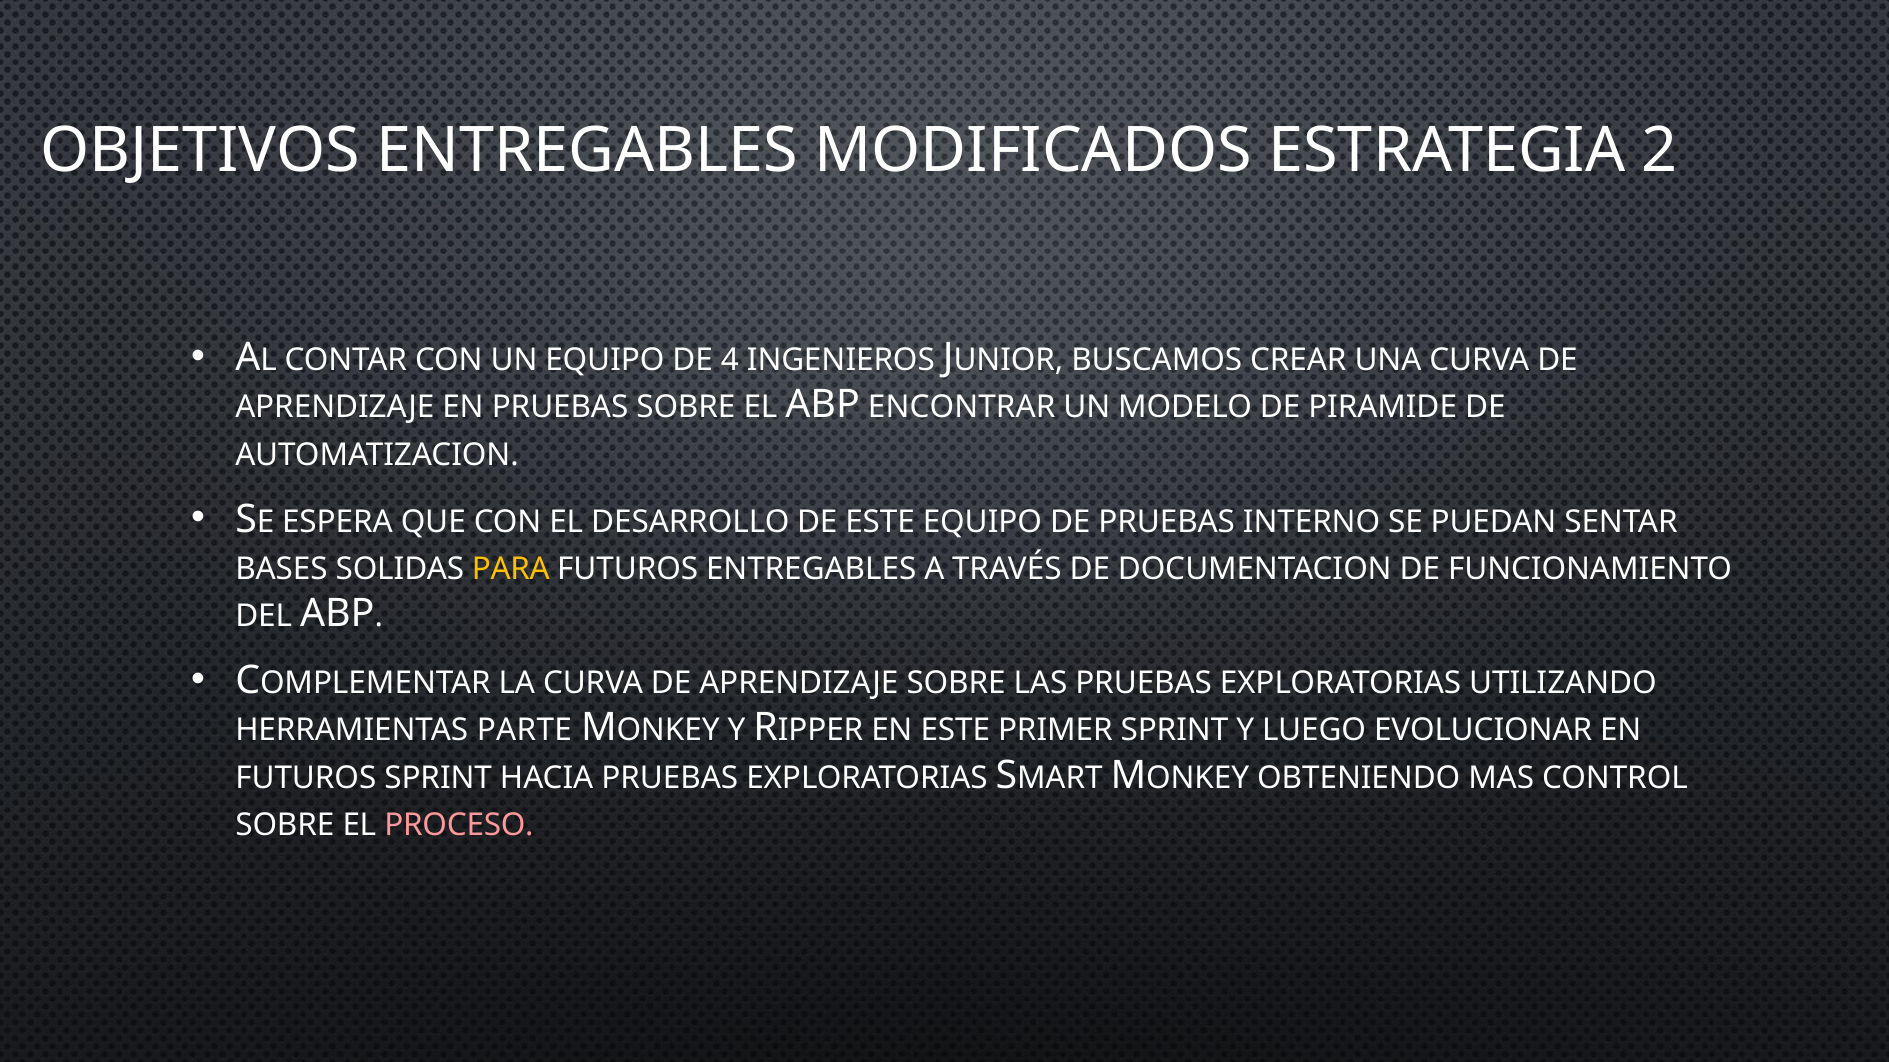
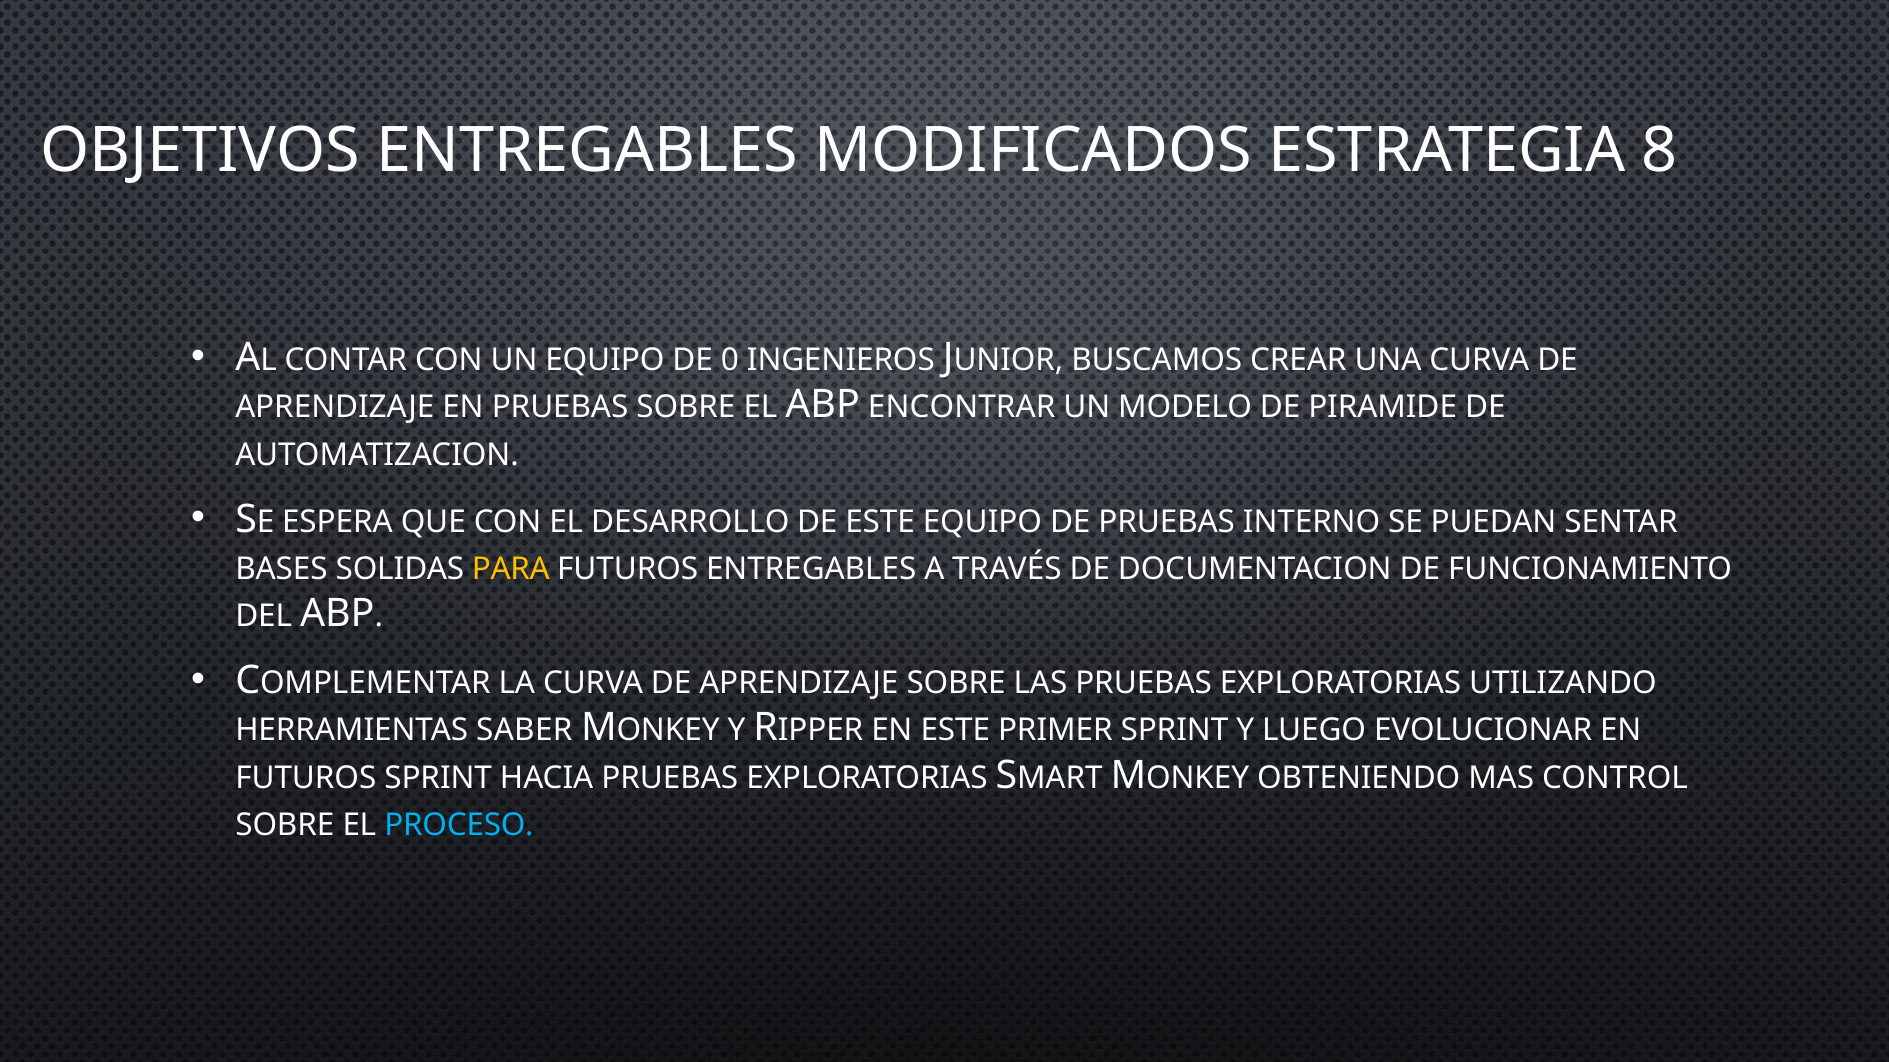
2: 2 -> 8
4: 4 -> 0
PARTE: PARTE -> SABER
PROCESO colour: pink -> light blue
